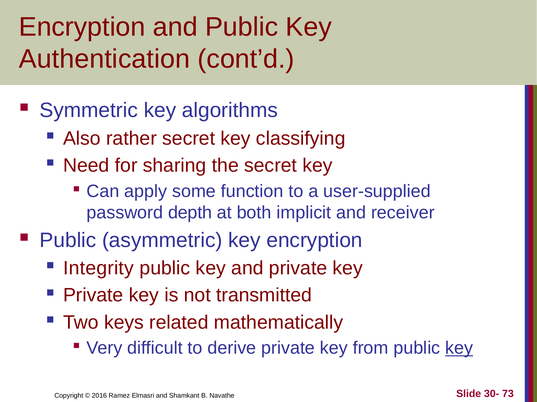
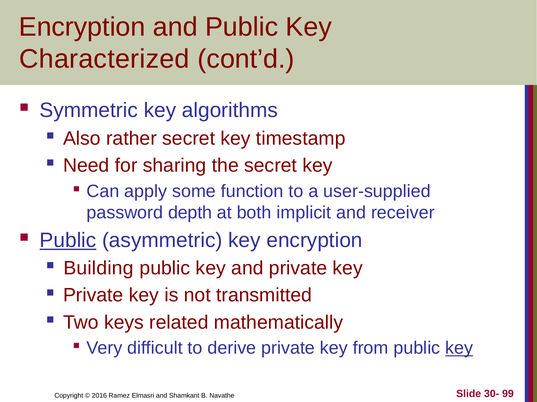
Authentication: Authentication -> Characterized
classifying: classifying -> timestamp
Public at (68, 241) underline: none -> present
Integrity: Integrity -> Building
73: 73 -> 99
